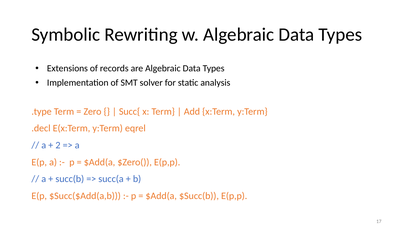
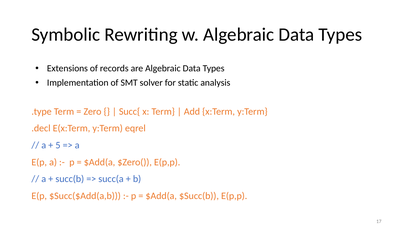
2: 2 -> 5
